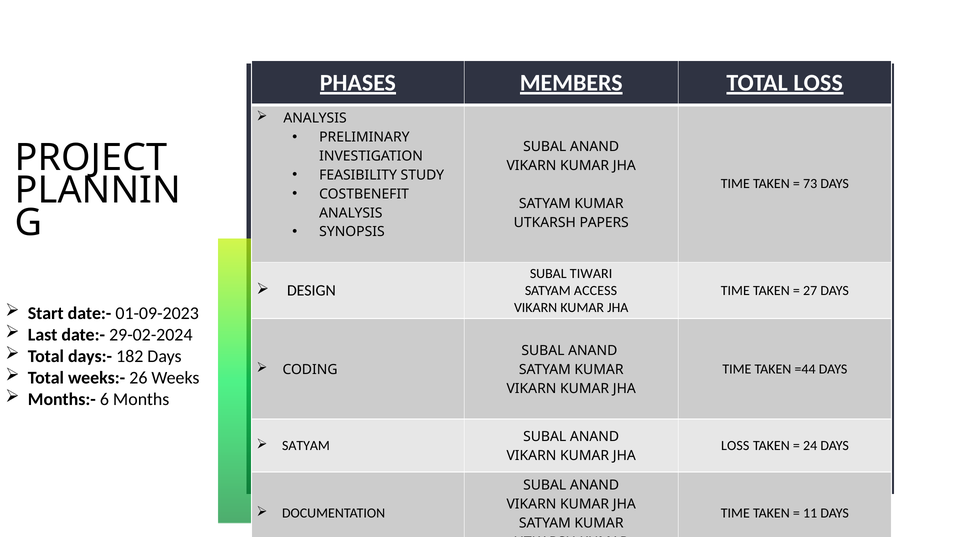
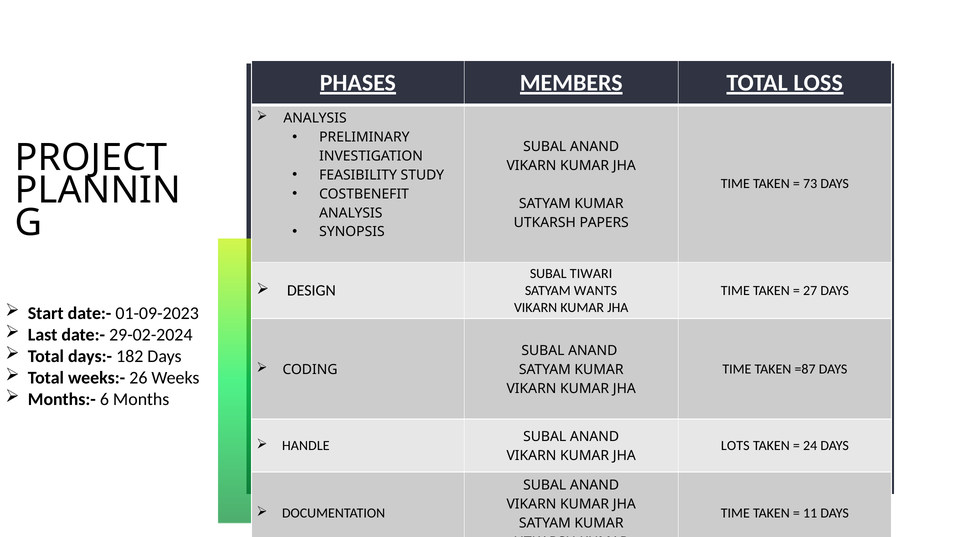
ACCESS: ACCESS -> WANTS
=44: =44 -> =87
SATYAM at (306, 446): SATYAM -> HANDLE
LOSS at (735, 446): LOSS -> LOTS
